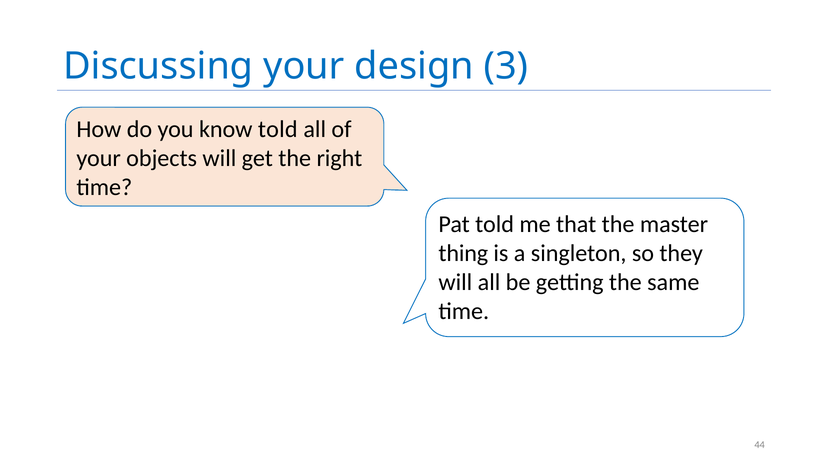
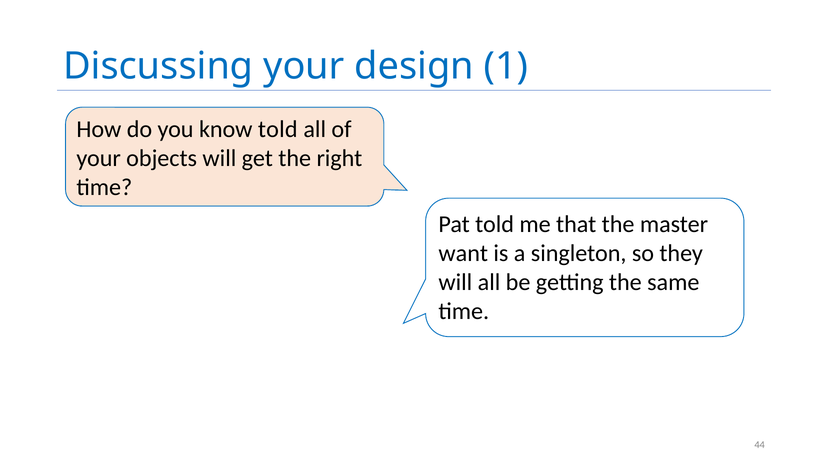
3: 3 -> 1
thing: thing -> want
